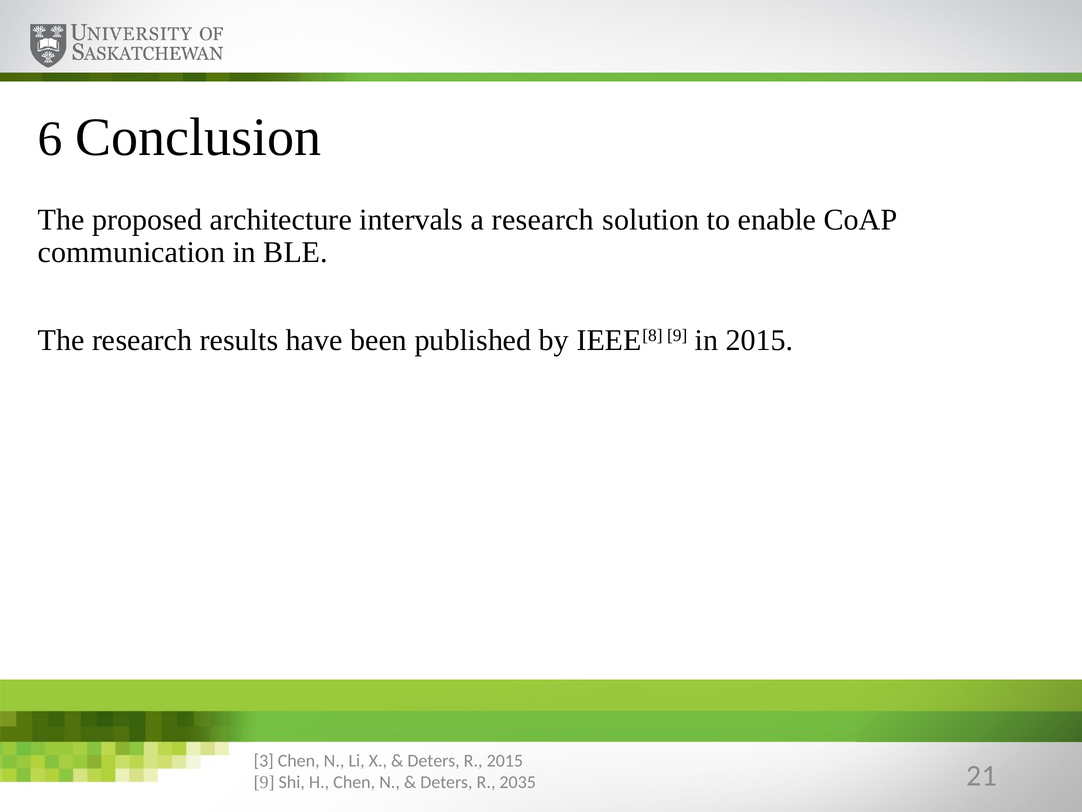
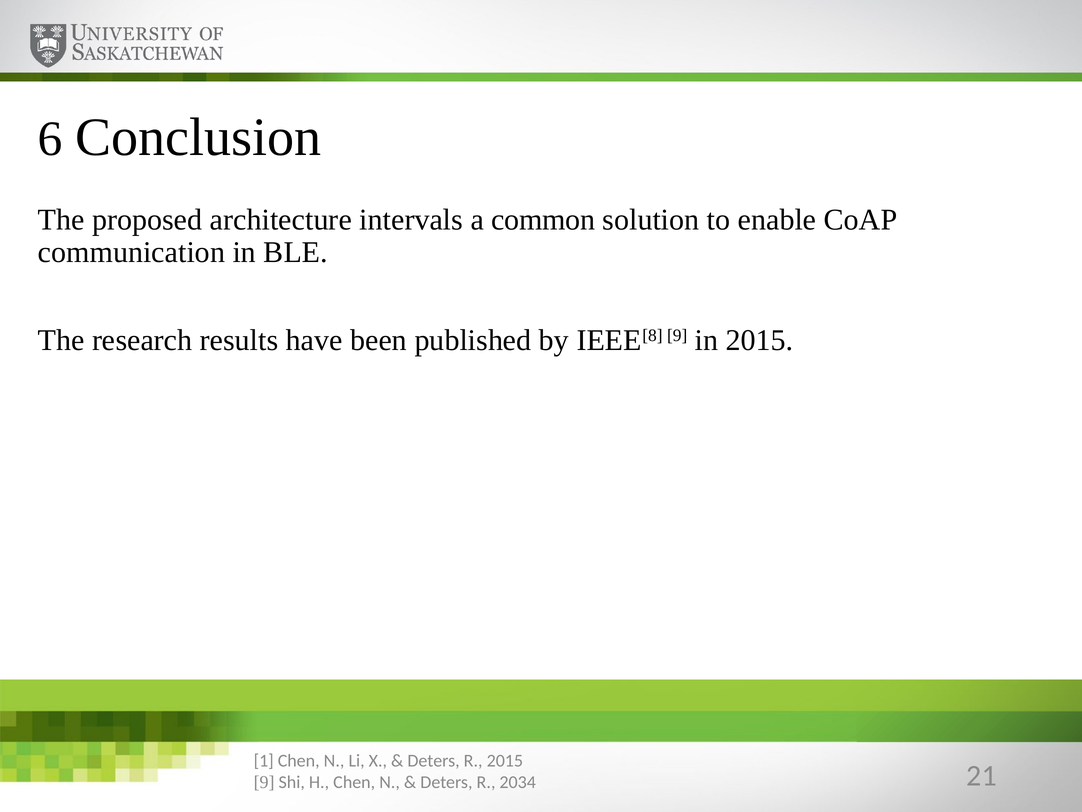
a research: research -> common
3: 3 -> 1
2035: 2035 -> 2034
